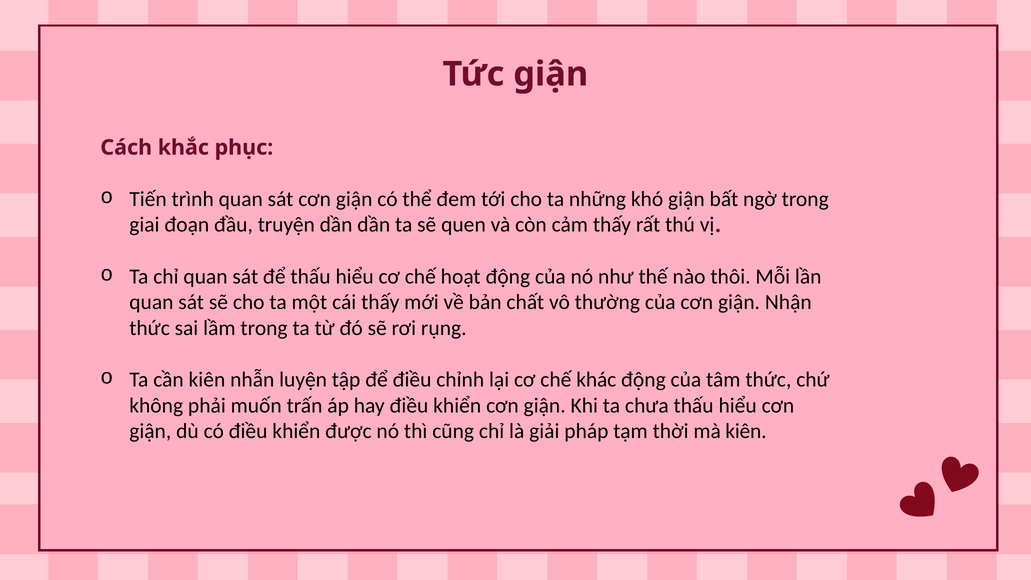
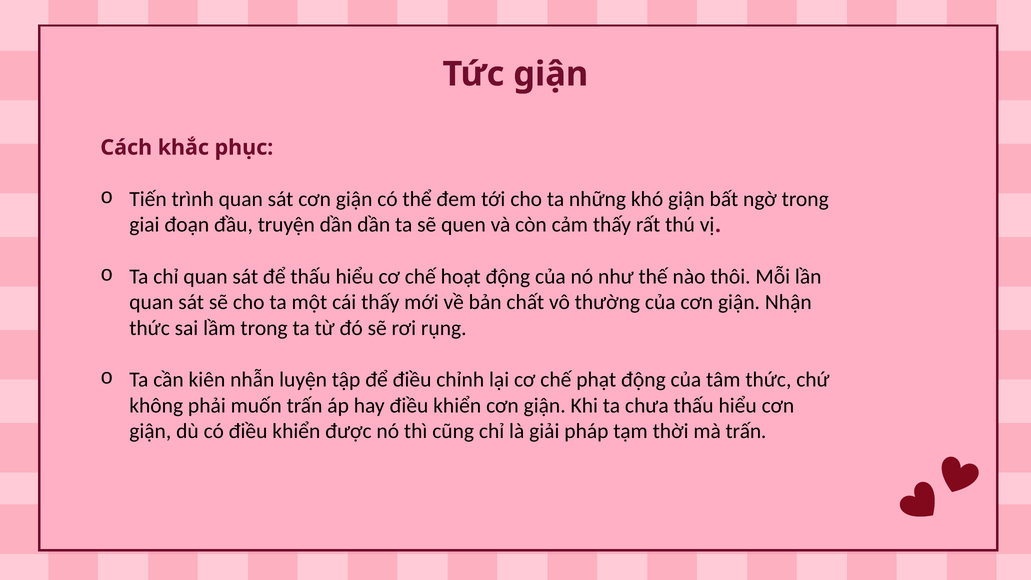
khác: khác -> phạt
mà kiên: kiên -> trấn
